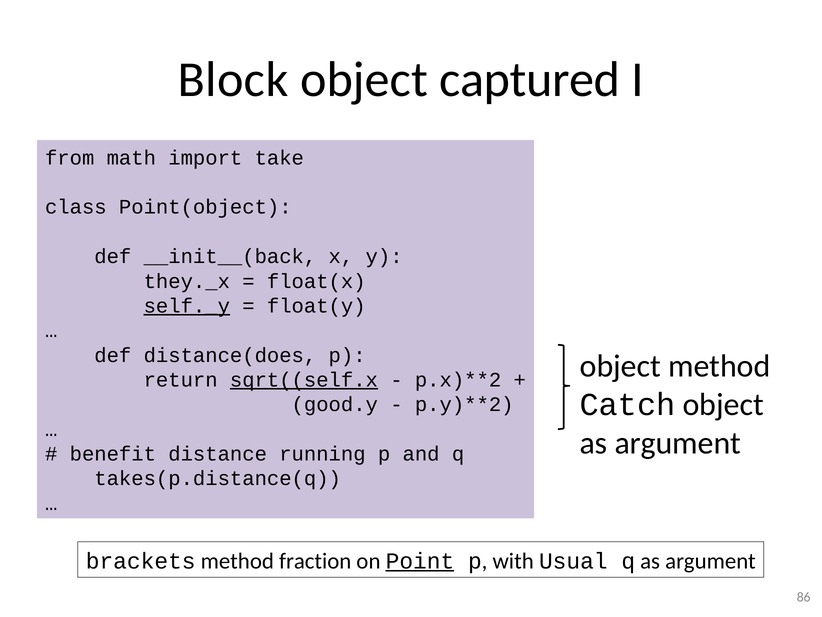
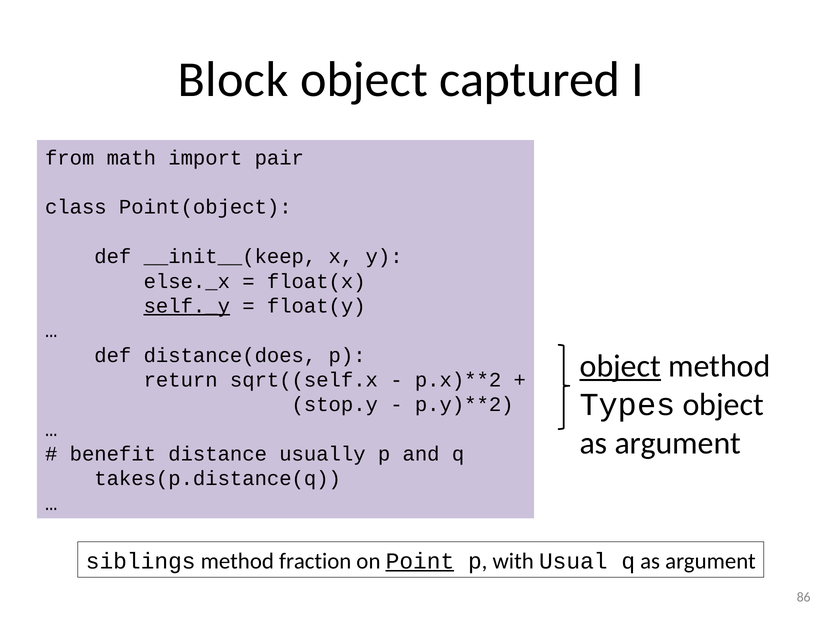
take: take -> pair
__init__(back: __init__(back -> __init__(keep
they._x: they._x -> else._x
object at (620, 366) underline: none -> present
sqrt((self.x underline: present -> none
Catch: Catch -> Types
good.y: good.y -> stop.y
running: running -> usually
brackets: brackets -> siblings
